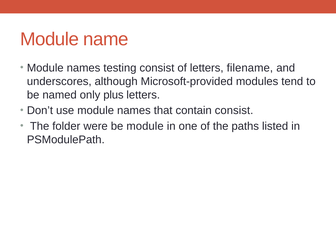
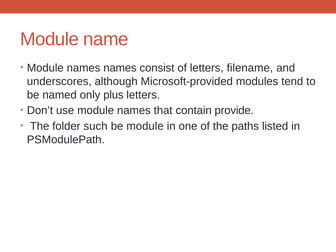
names testing: testing -> names
contain consist: consist -> provide
were: were -> such
